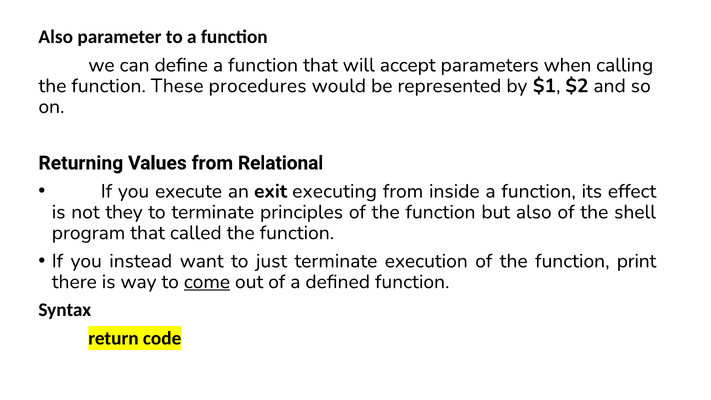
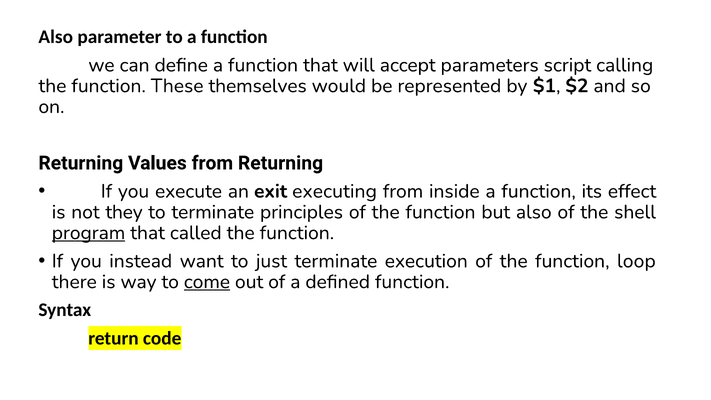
when: when -> script
procedures: procedures -> themselves
from Relational: Relational -> Returning
program underline: none -> present
print: print -> loop
